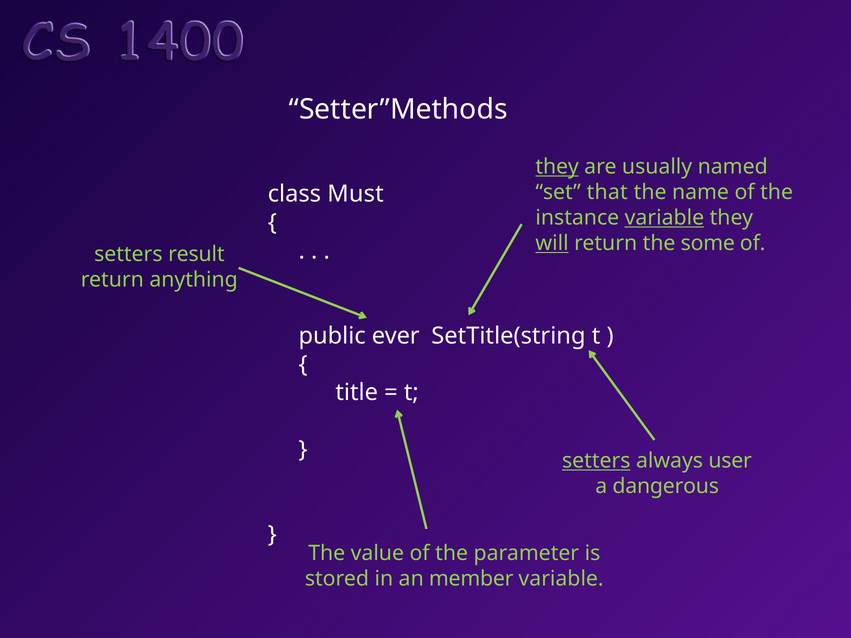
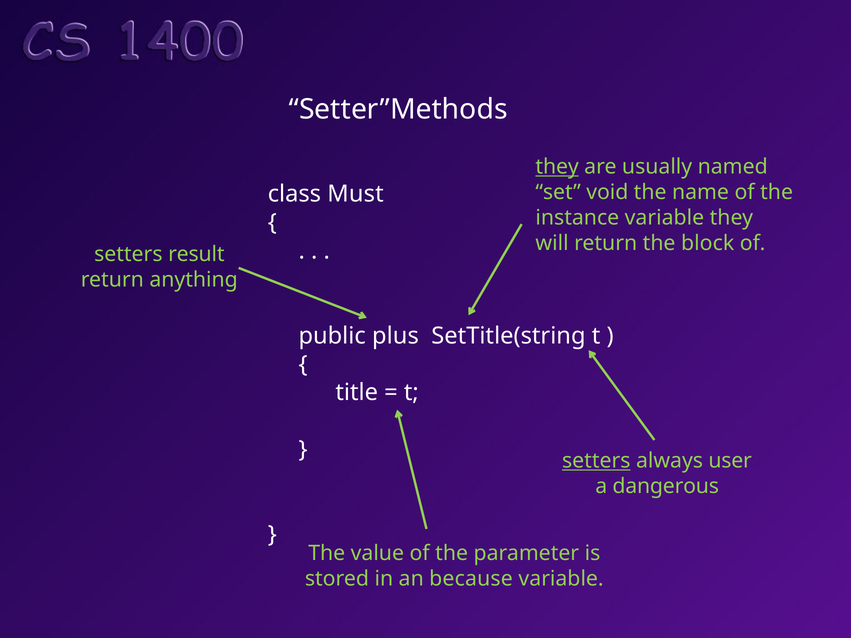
that: that -> void
variable at (664, 218) underline: present -> none
will underline: present -> none
some: some -> block
ever: ever -> plus
member: member -> because
